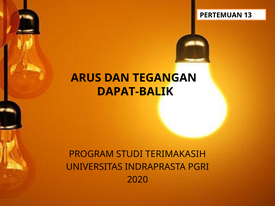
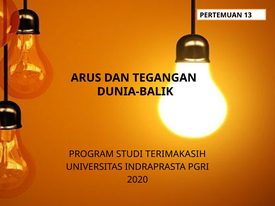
DAPAT-BALIK: DAPAT-BALIK -> DUNIA-BALIK
